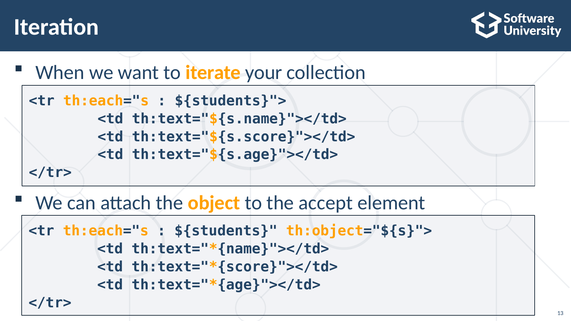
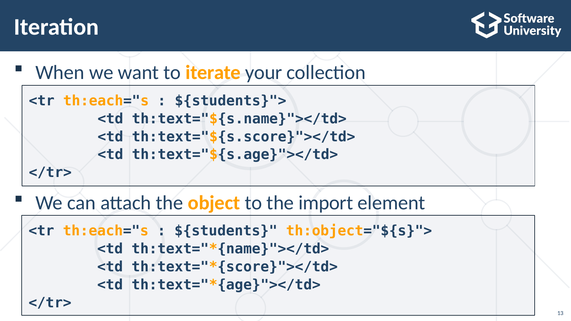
accept: accept -> import
